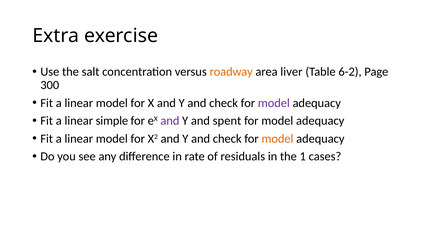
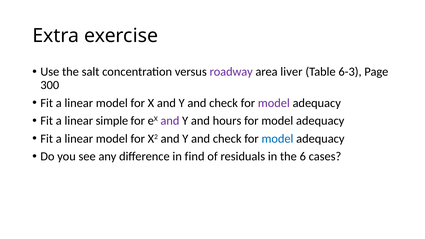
roadway colour: orange -> purple
6-2: 6-2 -> 6-3
spent: spent -> hours
model at (277, 139) colour: orange -> blue
rate: rate -> find
1: 1 -> 6
